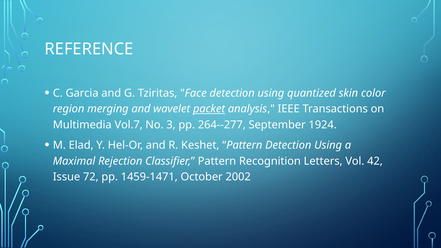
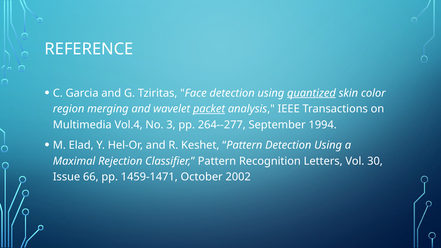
quantized underline: none -> present
Vol.7: Vol.7 -> Vol.4
1924: 1924 -> 1994
42: 42 -> 30
72: 72 -> 66
